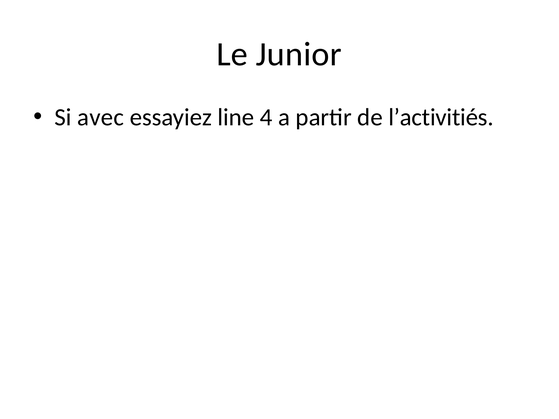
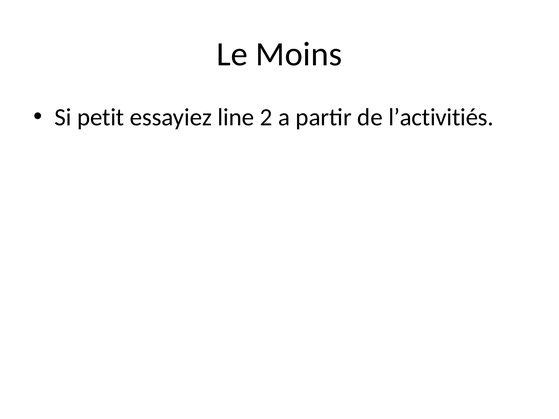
Junior: Junior -> Moins
avec: avec -> petit
4: 4 -> 2
